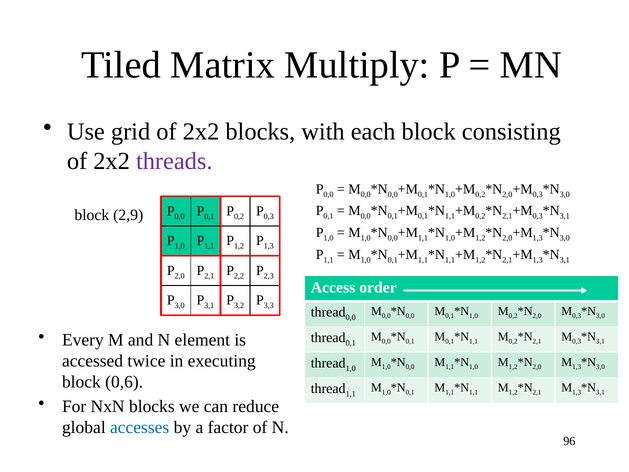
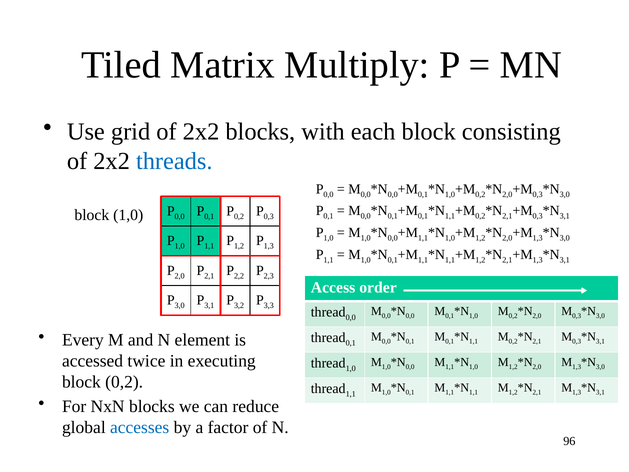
threads colour: purple -> blue
block 2,9: 2,9 -> 1,0
block 0,6: 0,6 -> 0,2
